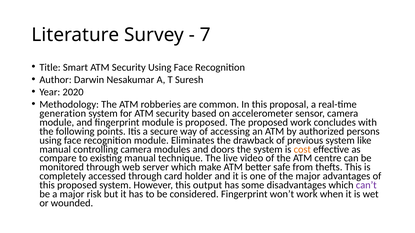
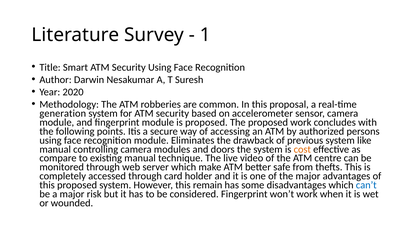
7: 7 -> 1
output: output -> remain
can’t colour: purple -> blue
